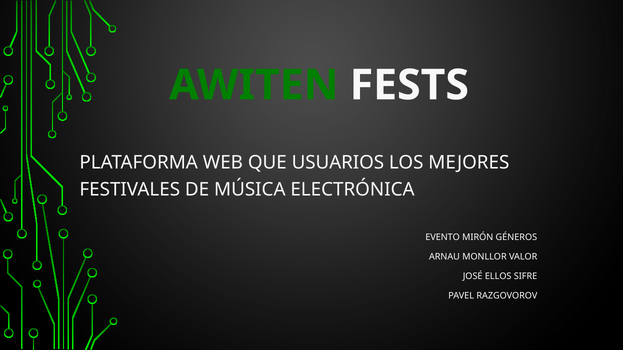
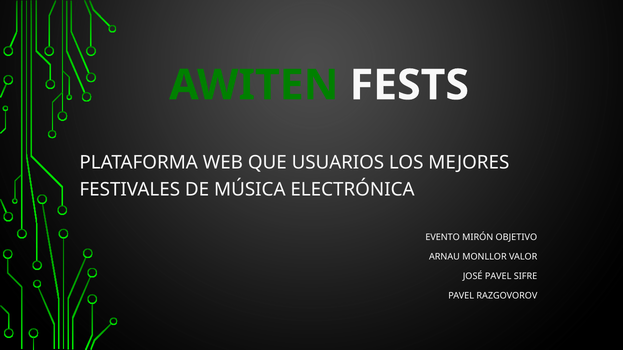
GÉNEROS: GÉNEROS -> OBJETIVO
JOSÉ ELLOS: ELLOS -> PAVEL
